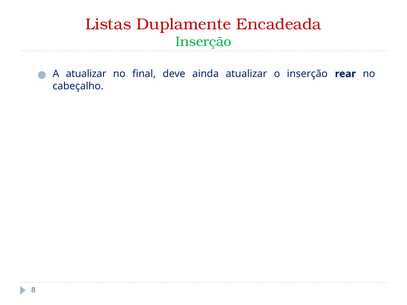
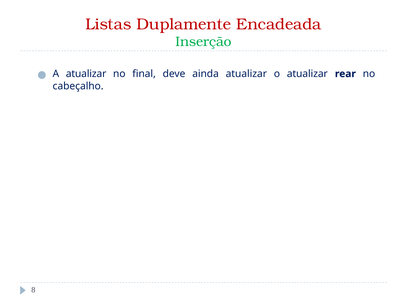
o inserção: inserção -> atualizar
